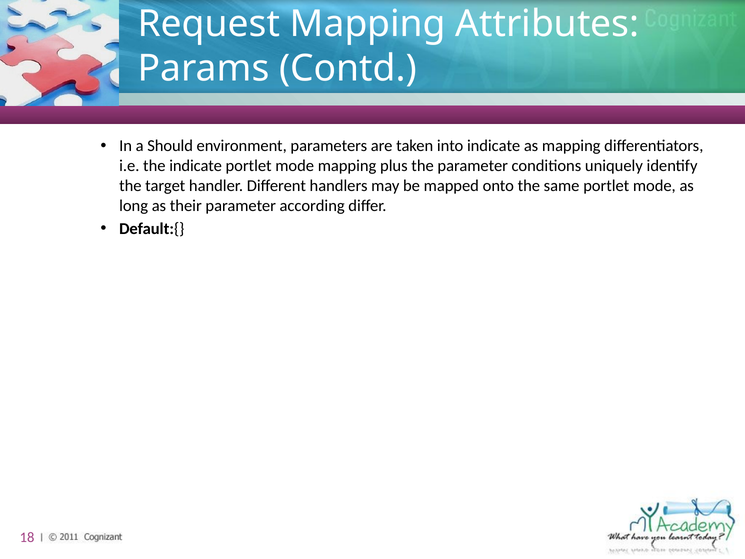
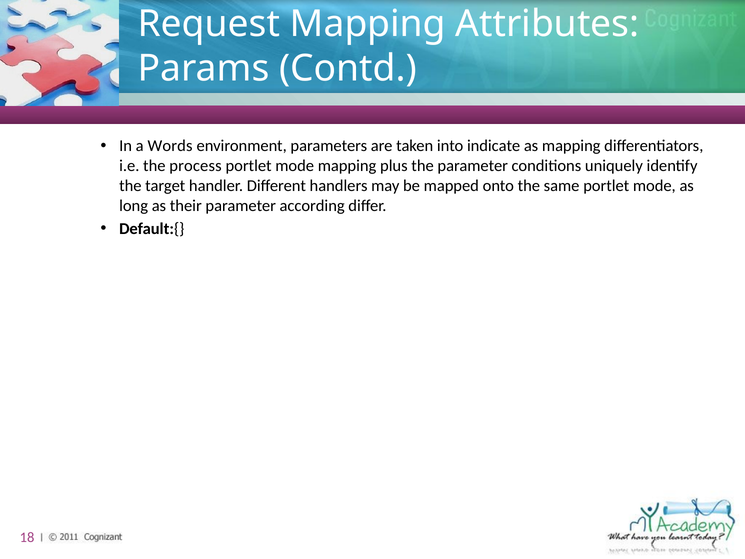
Should: Should -> Words
the indicate: indicate -> process
